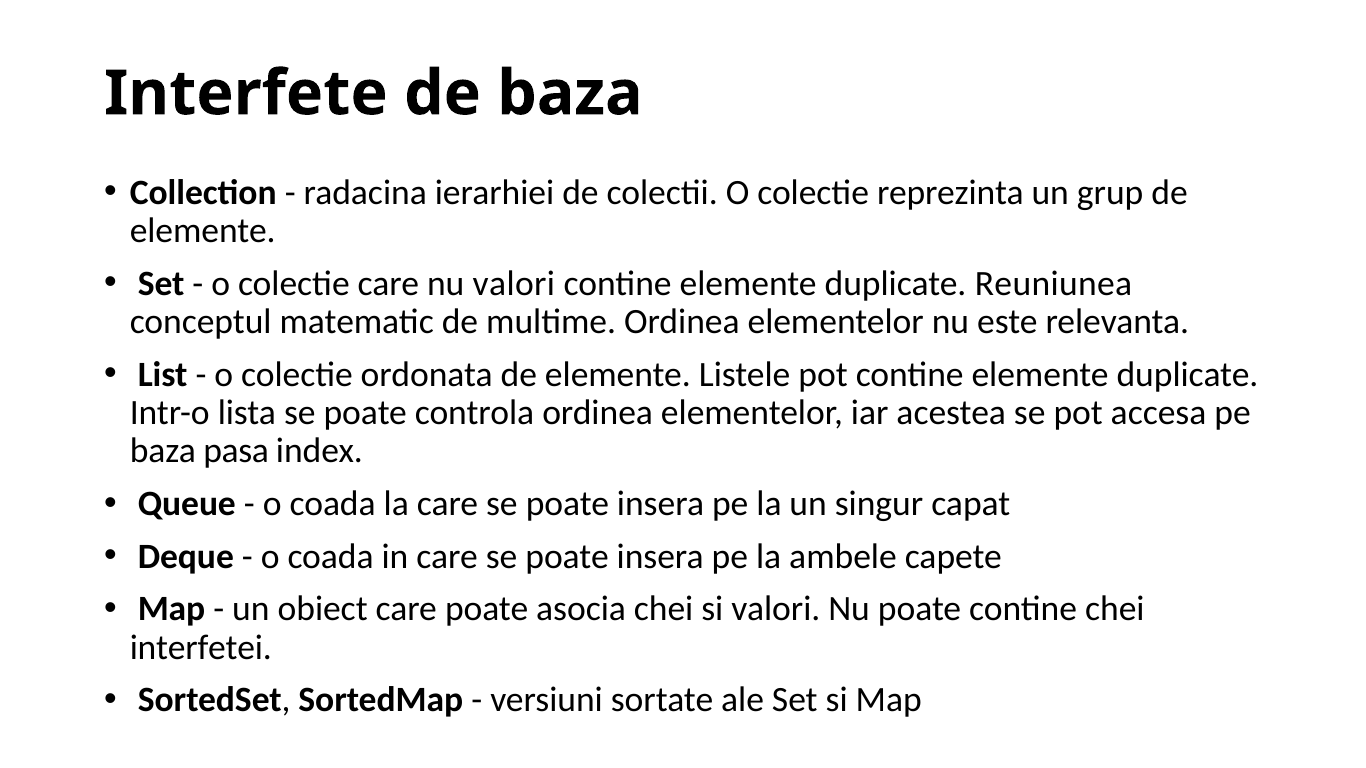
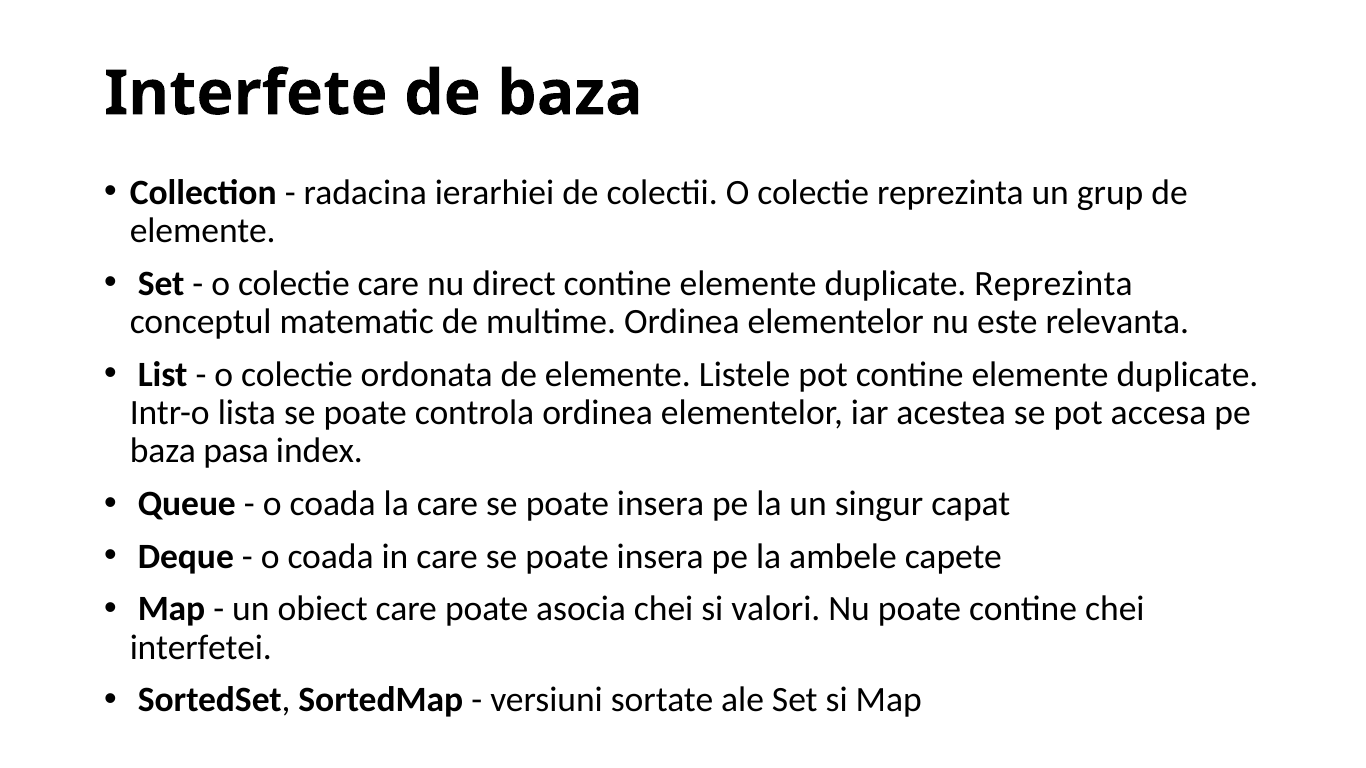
nu valori: valori -> direct
duplicate Reuniunea: Reuniunea -> Reprezinta
